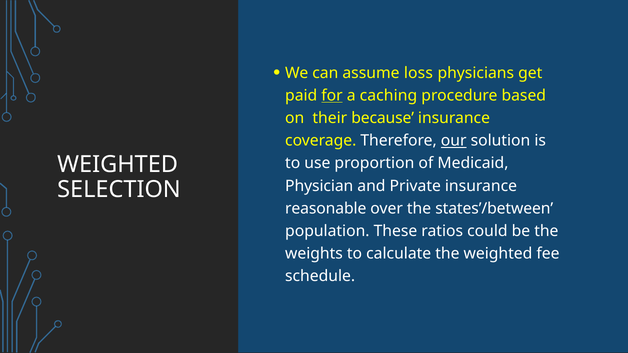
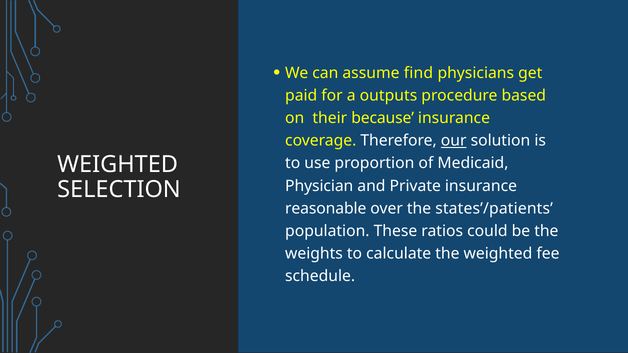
loss: loss -> find
for underline: present -> none
caching: caching -> outputs
states’/between: states’/between -> states’/patients
